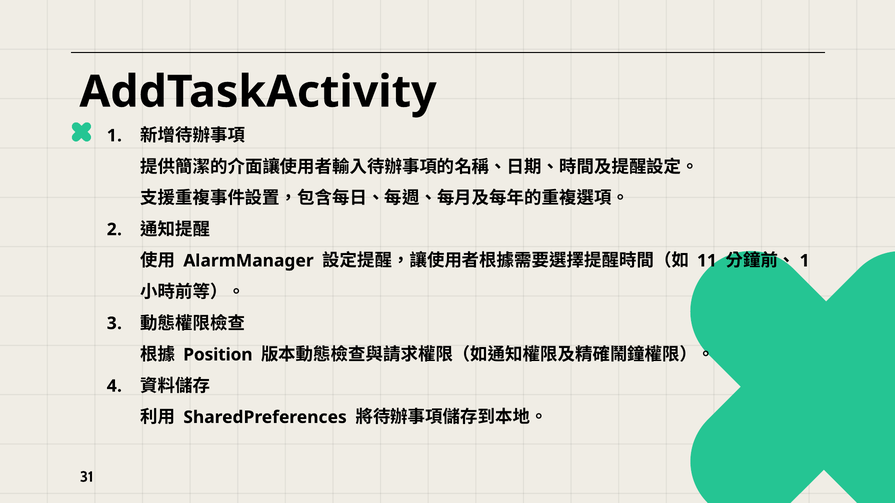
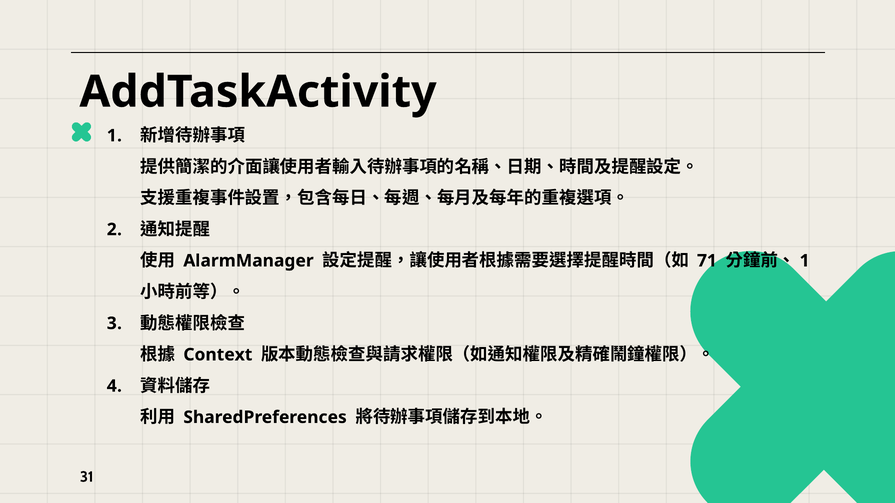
11: 11 -> 71
Position: Position -> Context
